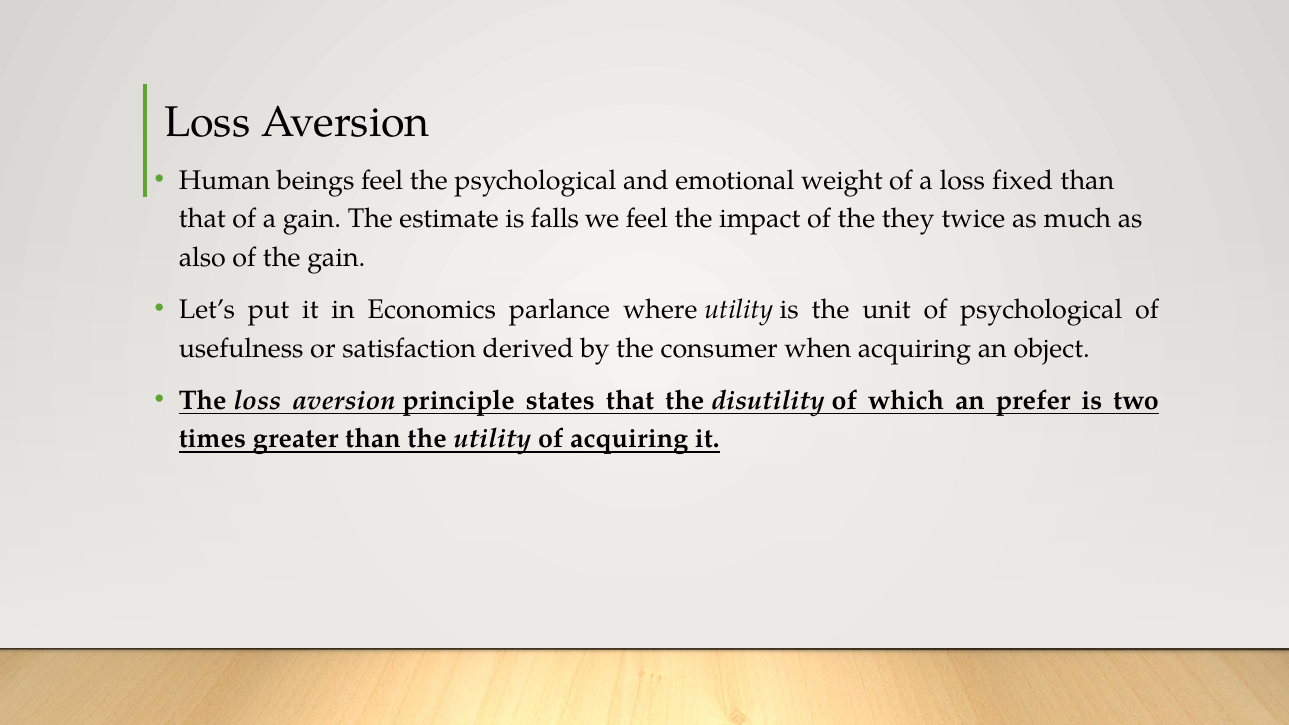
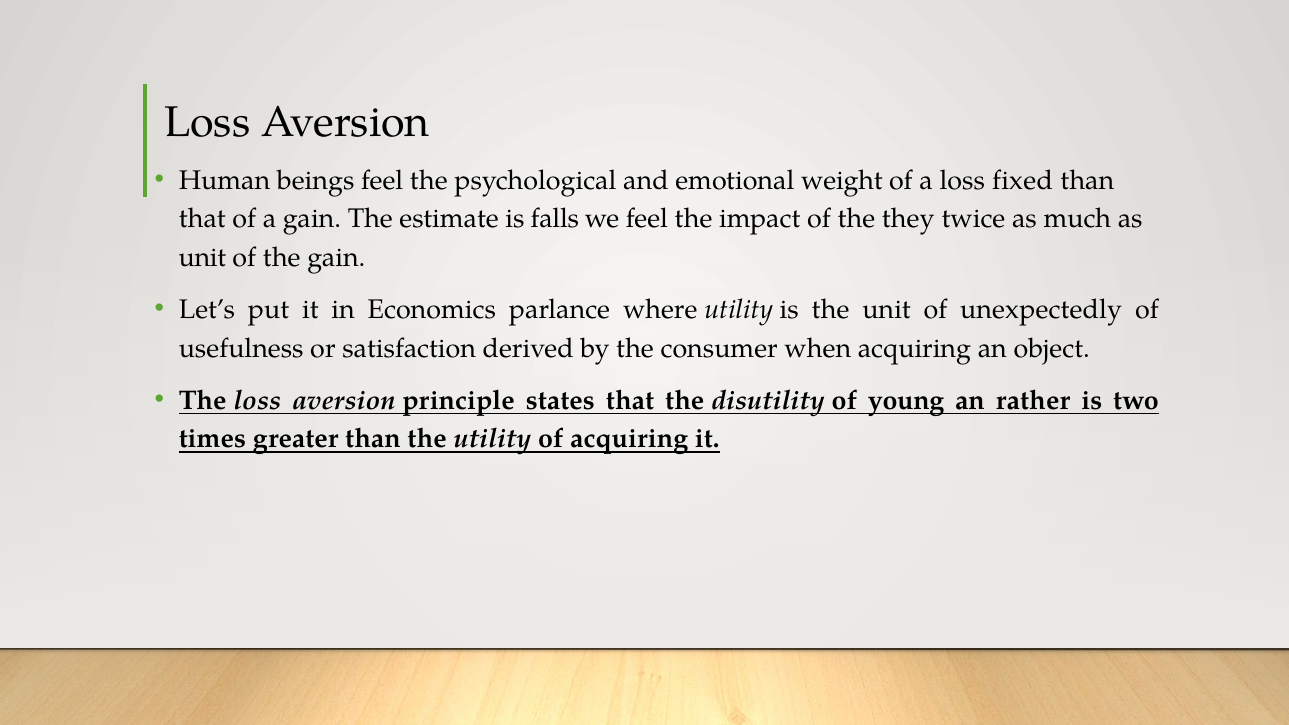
also at (202, 258): also -> unit
of psychological: psychological -> unexpectedly
which: which -> young
prefer: prefer -> rather
